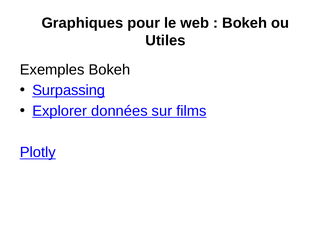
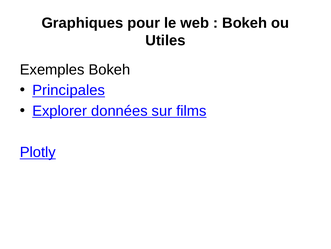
Surpassing: Surpassing -> Principales
